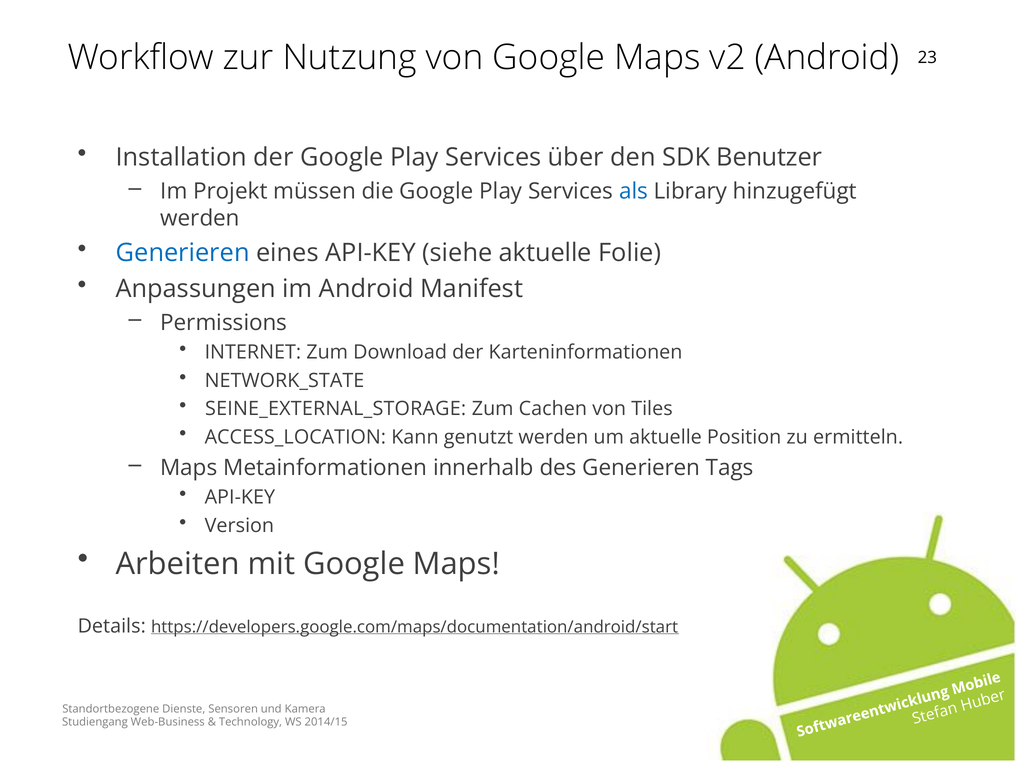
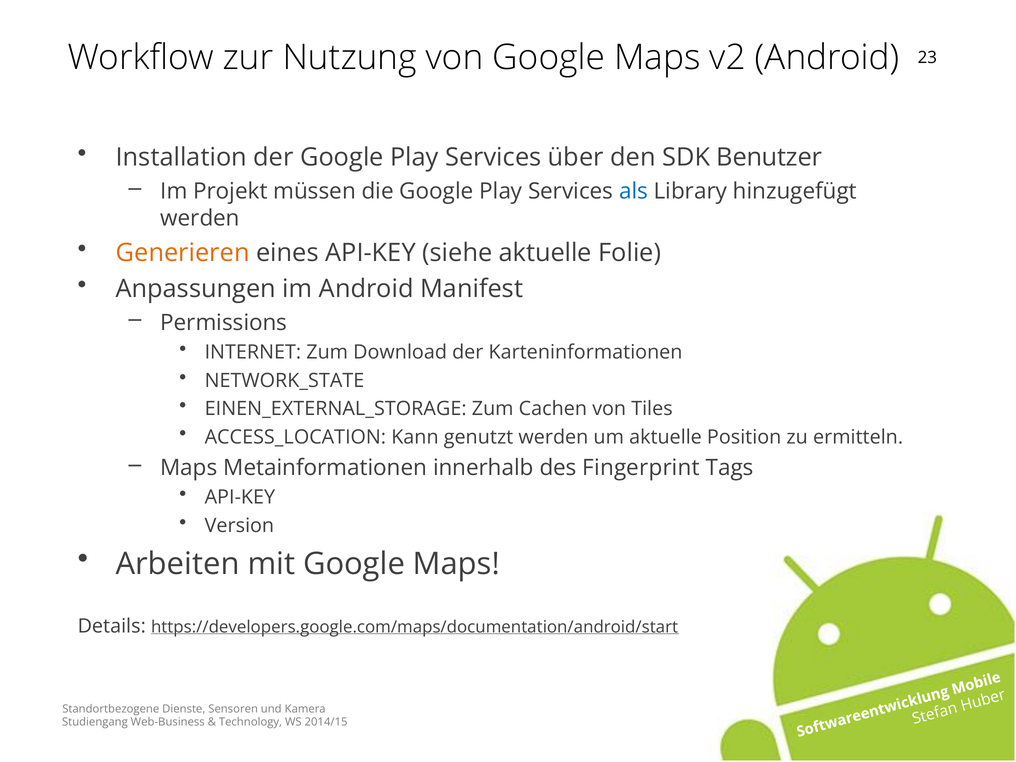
Generieren at (183, 253) colour: blue -> orange
SEINE_EXTERNAL_STORAGE: SEINE_EXTERNAL_STORAGE -> EINEN_EXTERNAL_STORAGE
des Generieren: Generieren -> Fingerprint
